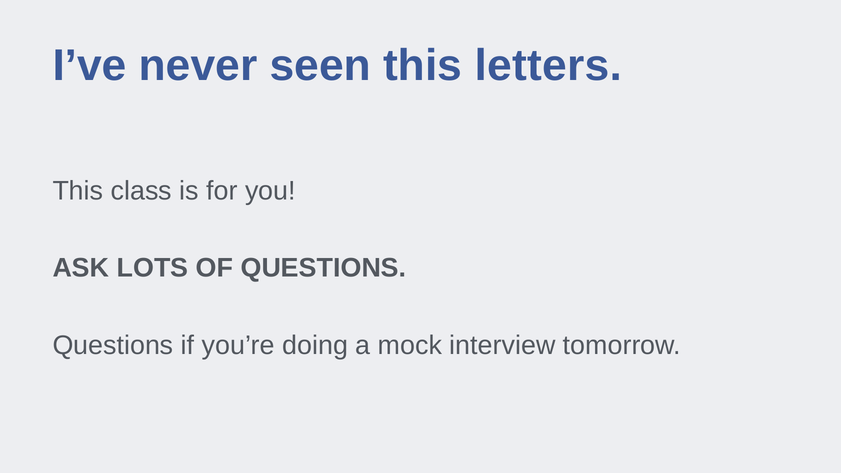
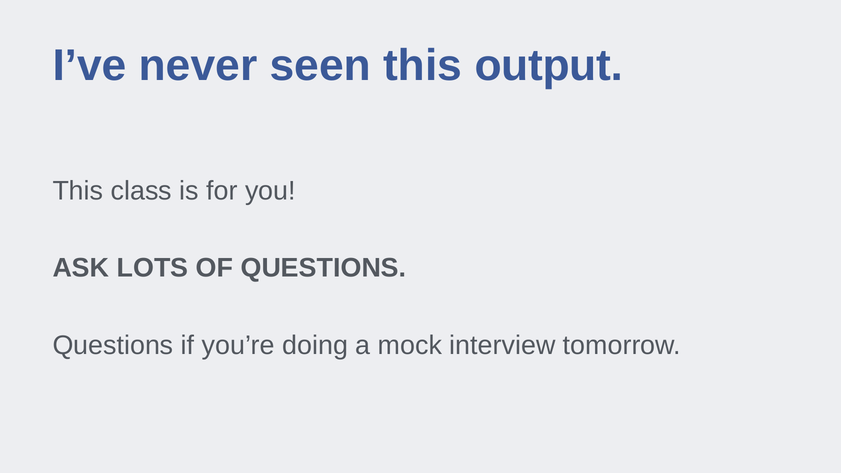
letters: letters -> output
